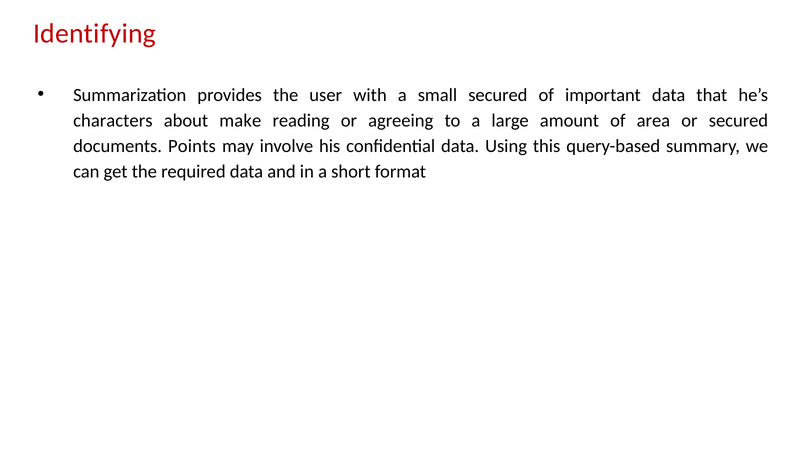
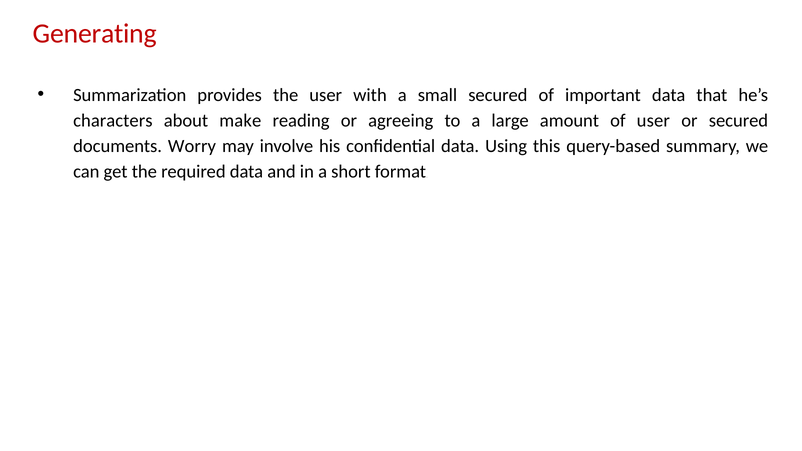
Identifying: Identifying -> Generating
of area: area -> user
Points: Points -> Worry
